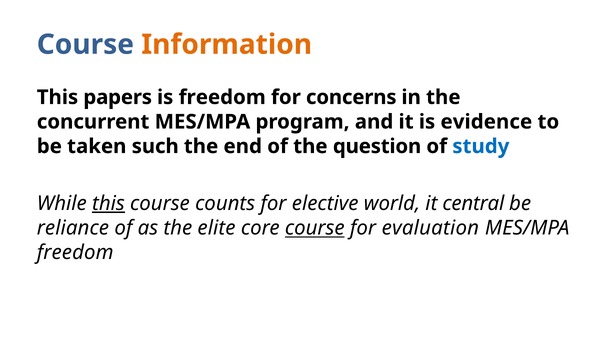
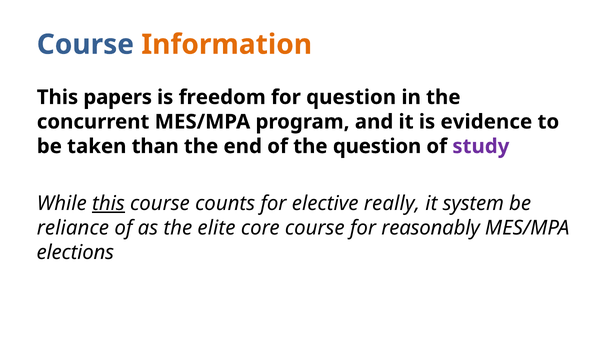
for concerns: concerns -> question
such: such -> than
study colour: blue -> purple
world: world -> really
central: central -> system
course at (315, 228) underline: present -> none
evaluation: evaluation -> reasonably
freedom at (75, 253): freedom -> elections
